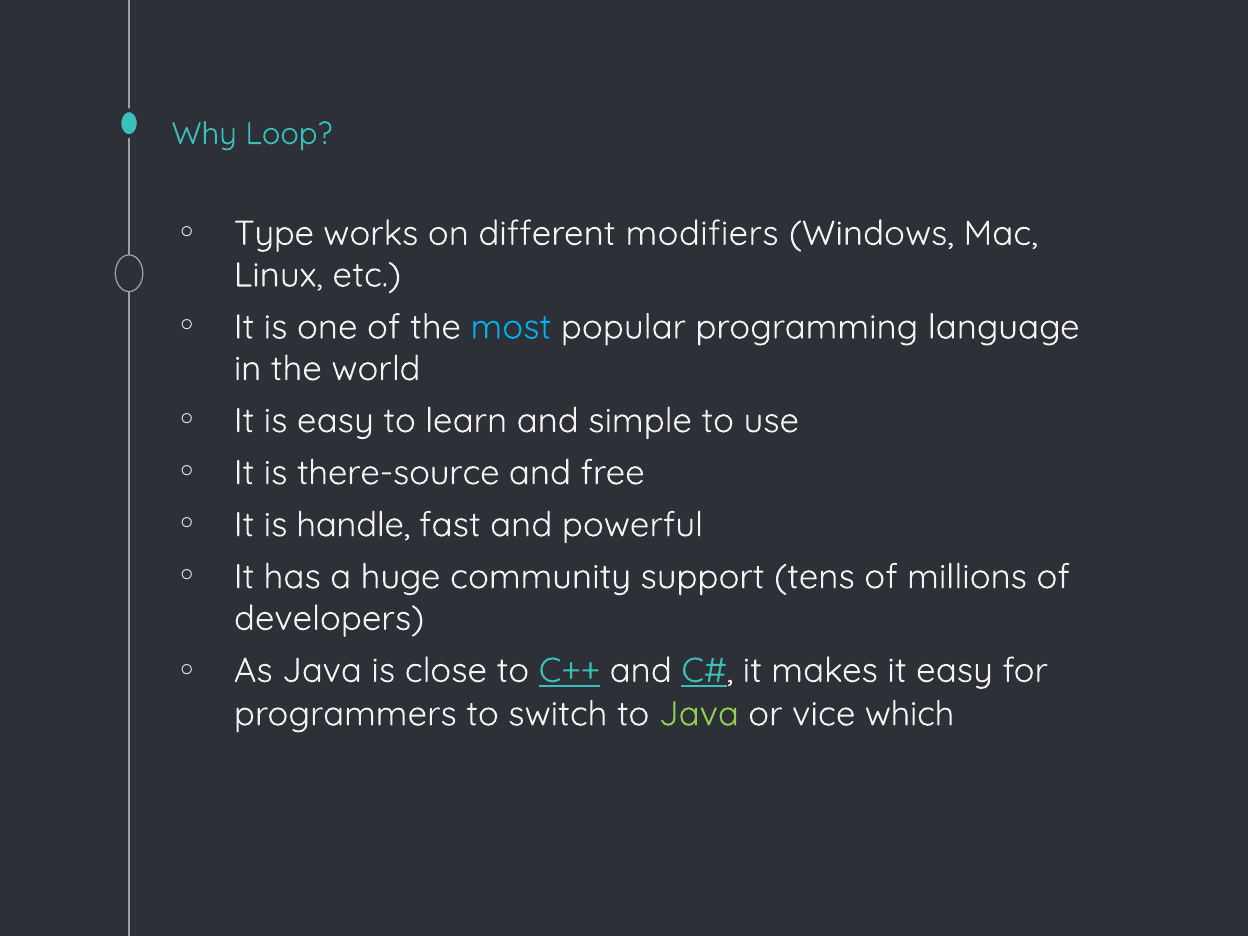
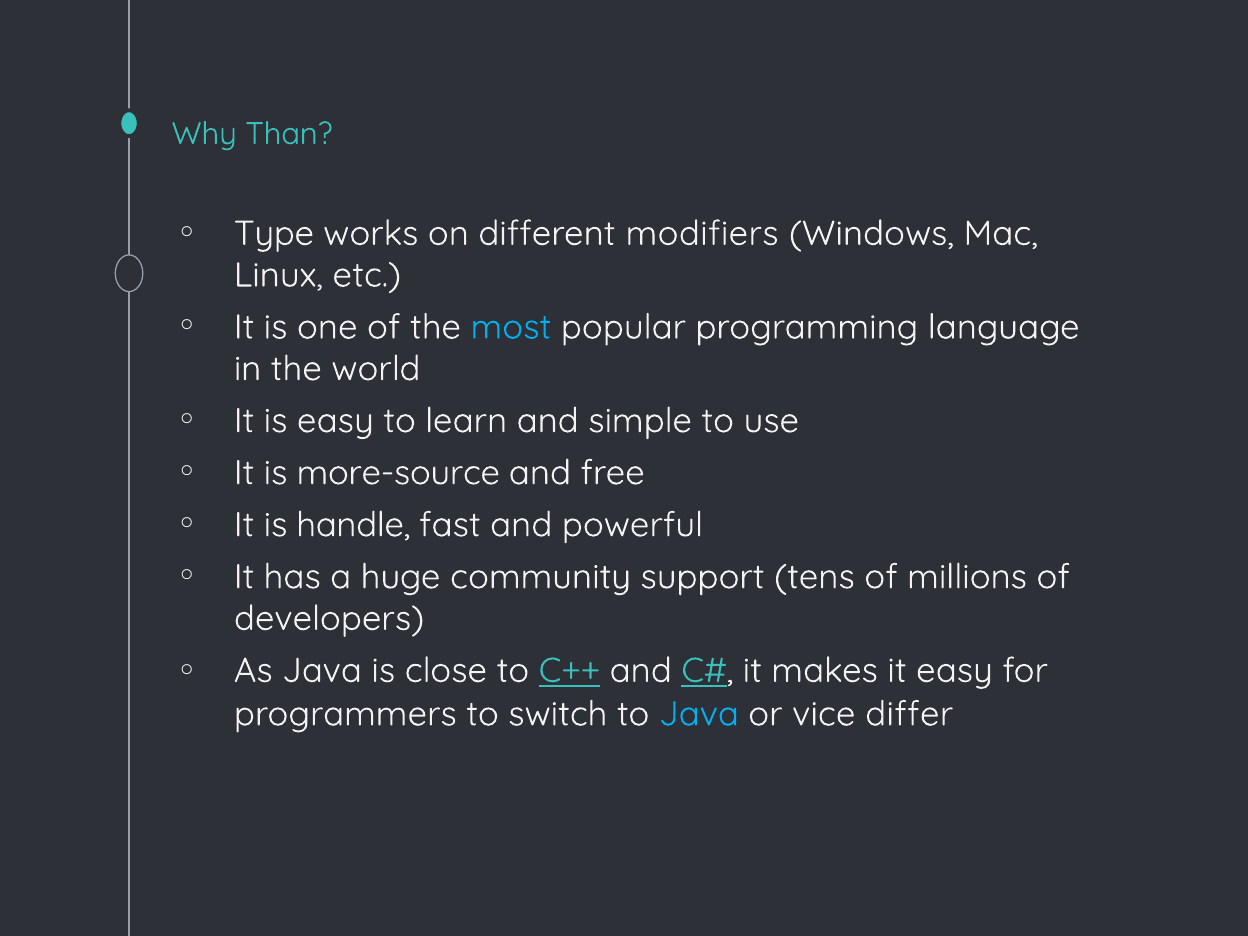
Loop: Loop -> Than
there-source: there-source -> more-source
Java at (699, 714) colour: light green -> light blue
which: which -> differ
